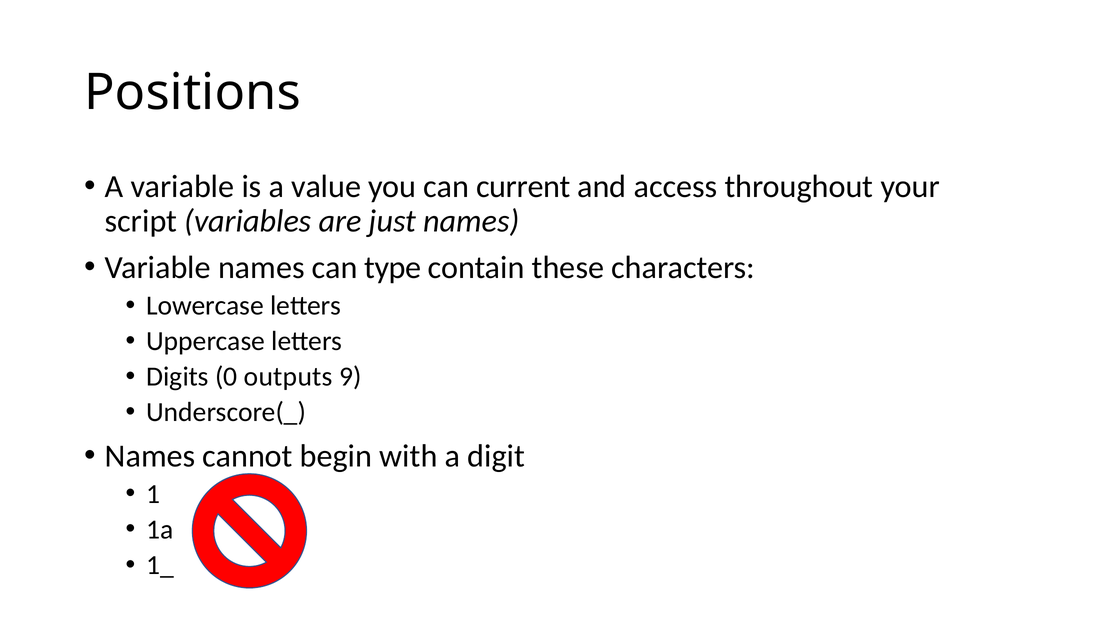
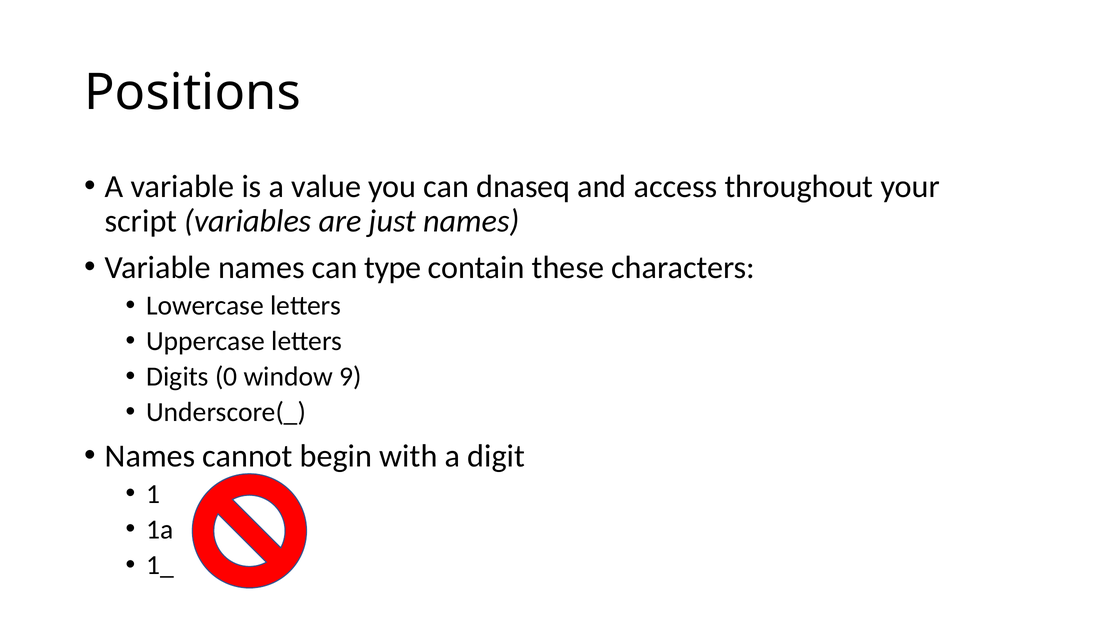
current: current -> dnaseq
outputs: outputs -> window
